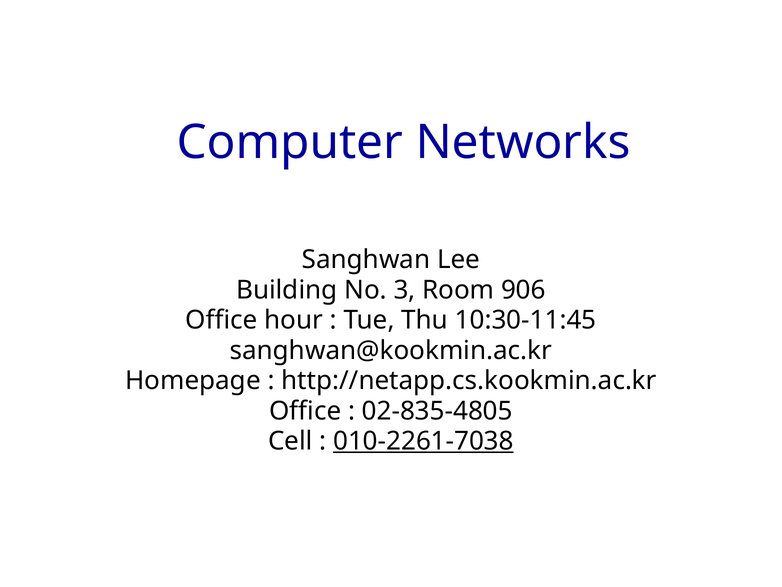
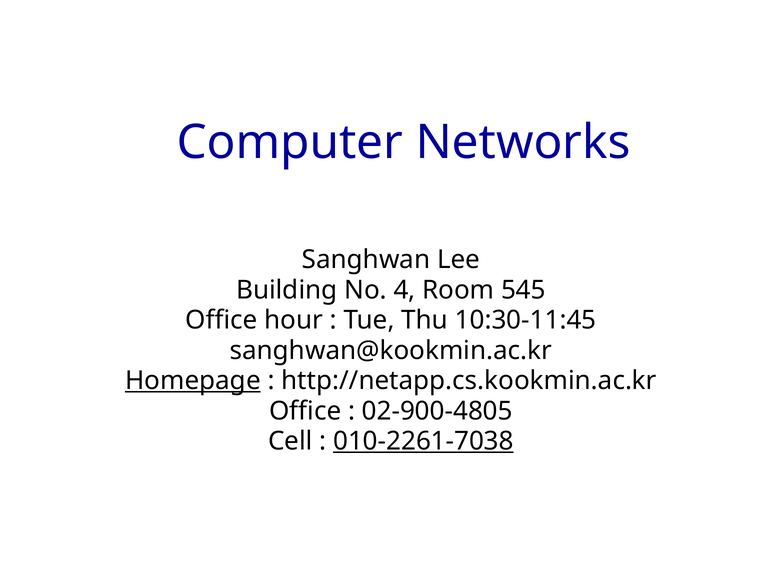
3: 3 -> 4
906: 906 -> 545
Homepage underline: none -> present
02-835-4805: 02-835-4805 -> 02-900-4805
